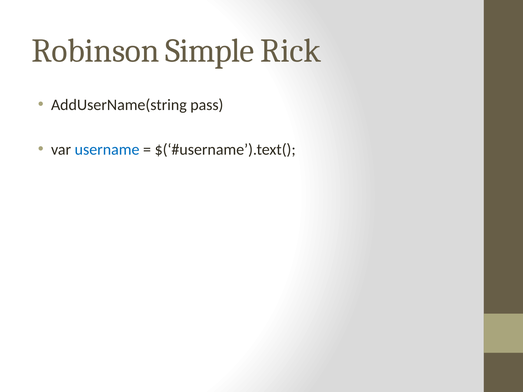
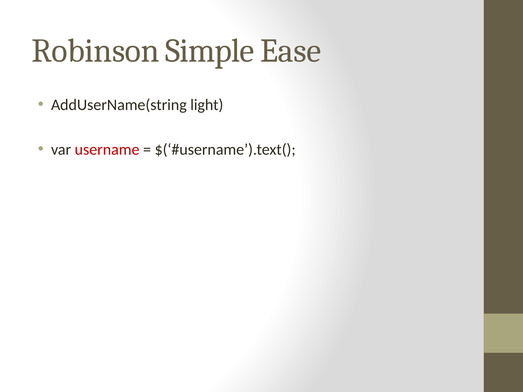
Rick: Rick -> Ease
pass: pass -> light
username colour: blue -> red
